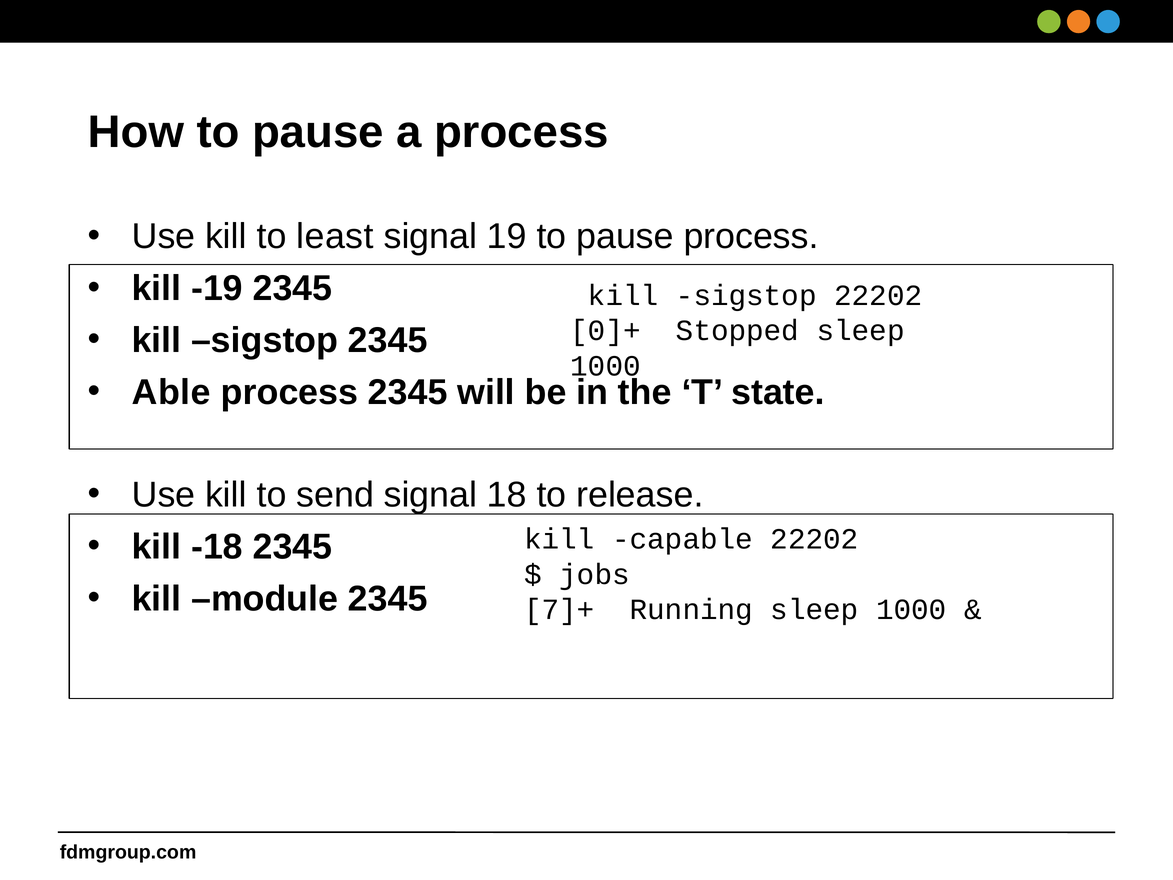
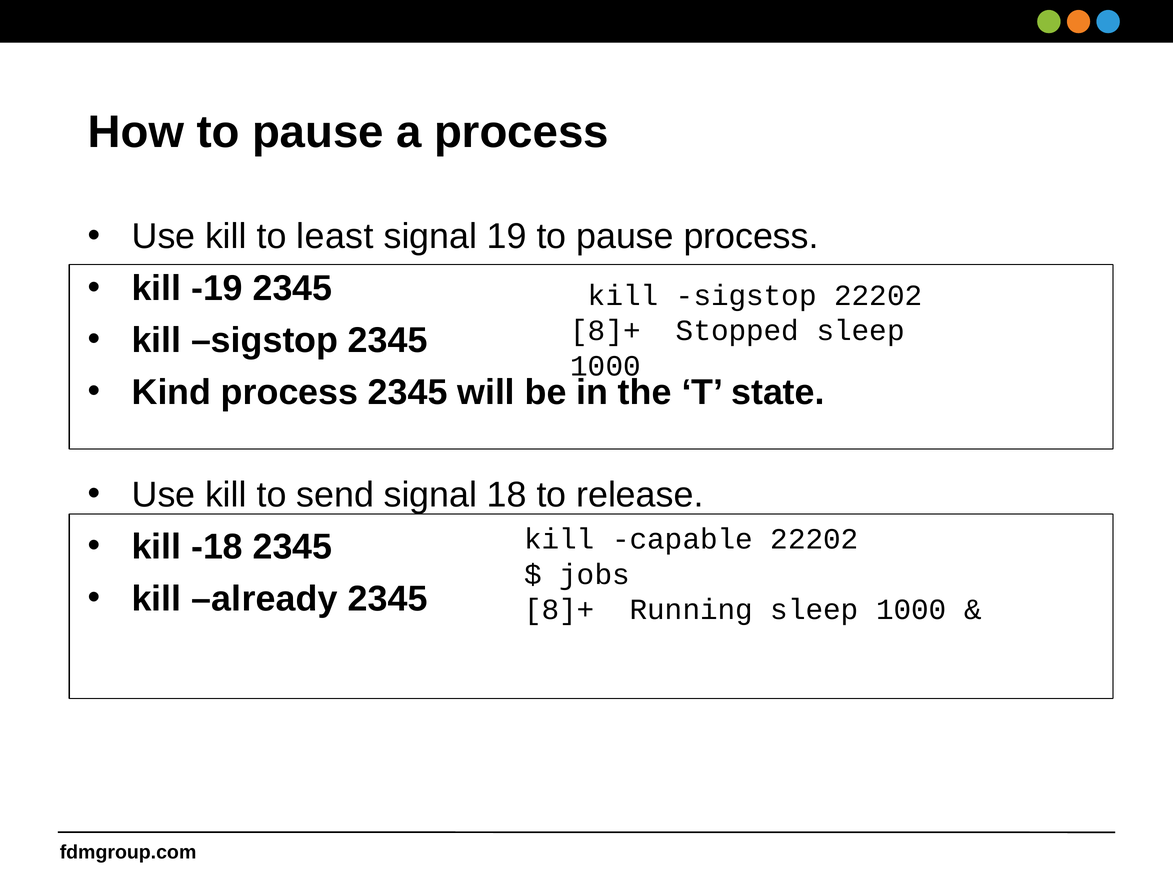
0]+ at (606, 331): 0]+ -> 8]+
Able: Able -> Kind
module: module -> already
7]+ at (559, 610): 7]+ -> 8]+
